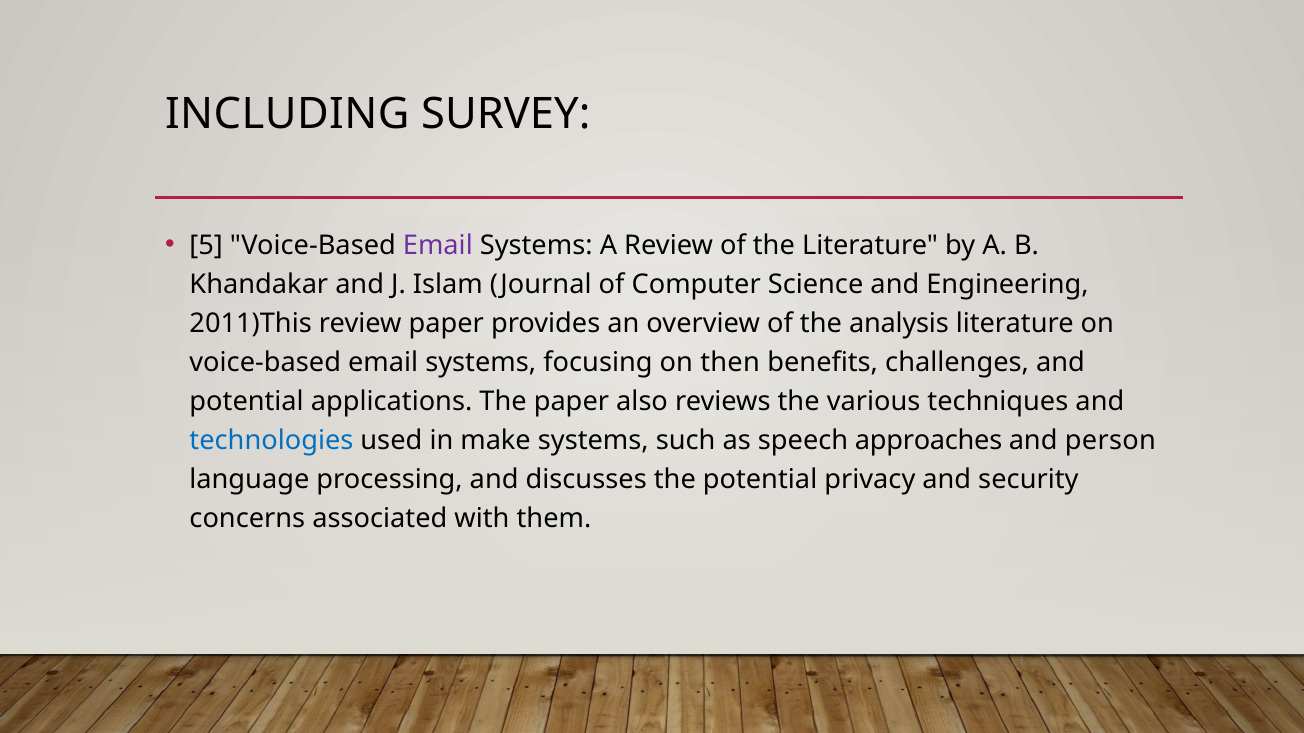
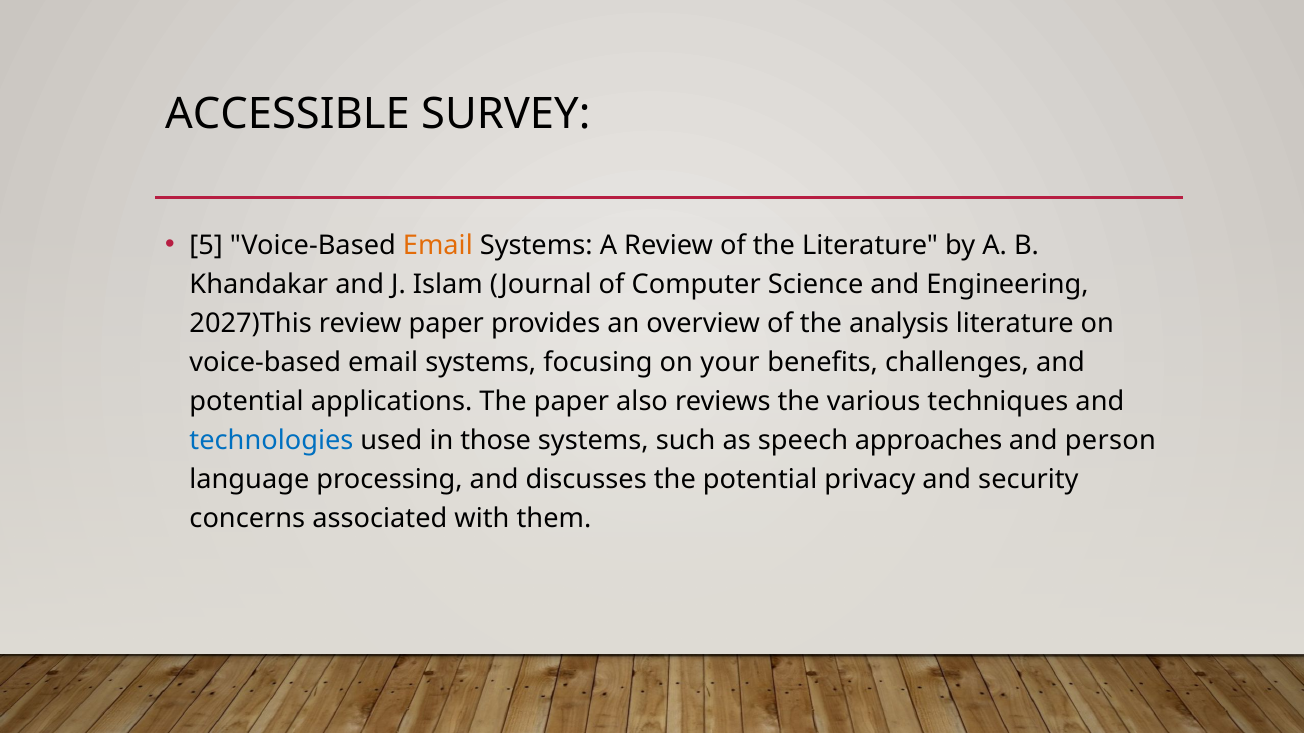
INCLUDING: INCLUDING -> ACCESSIBLE
Email at (438, 245) colour: purple -> orange
2011)This: 2011)This -> 2027)This
then: then -> your
make: make -> those
